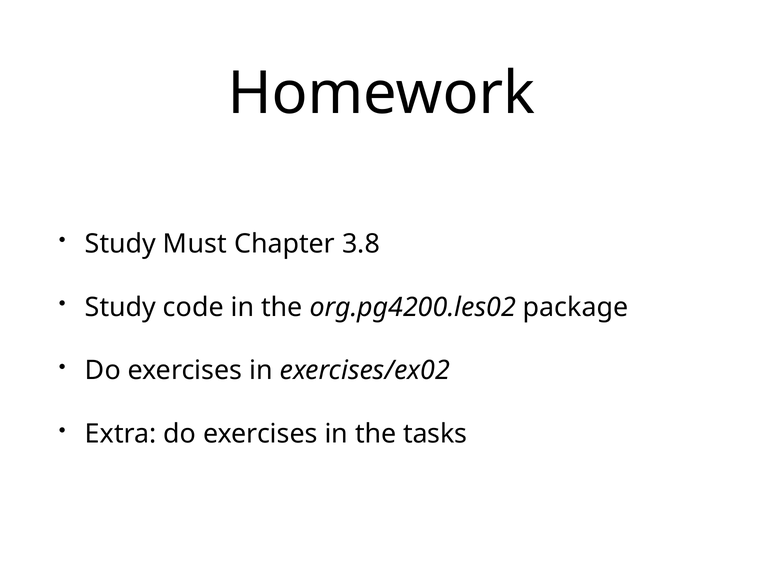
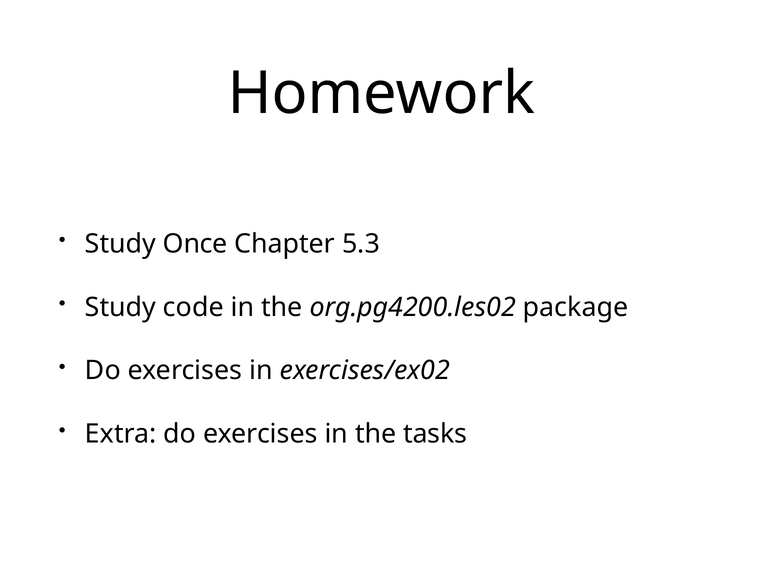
Must: Must -> Once
3.8: 3.8 -> 5.3
